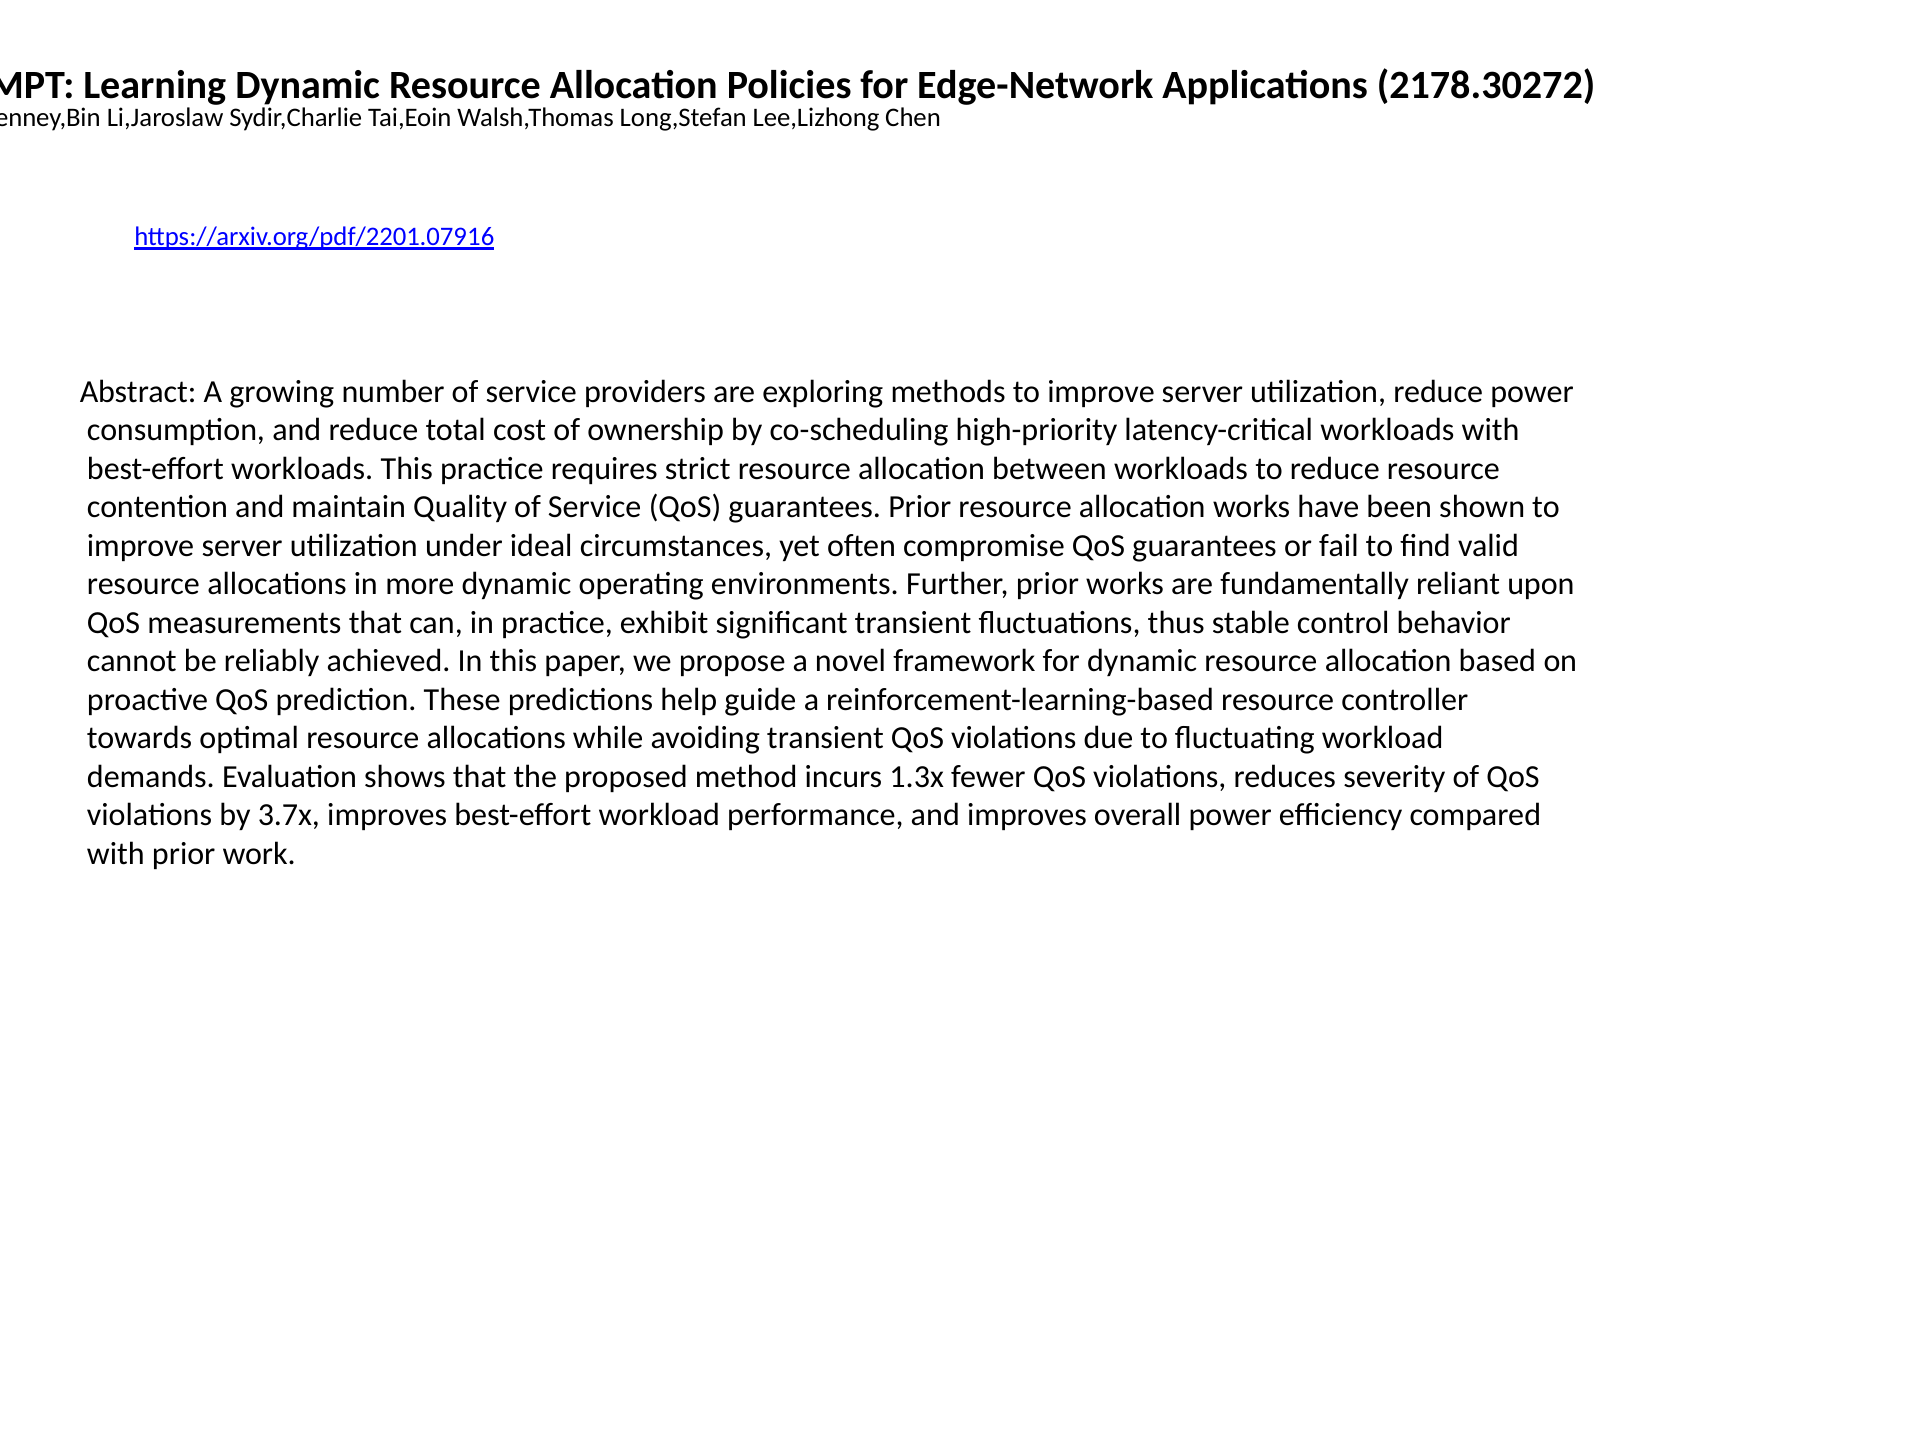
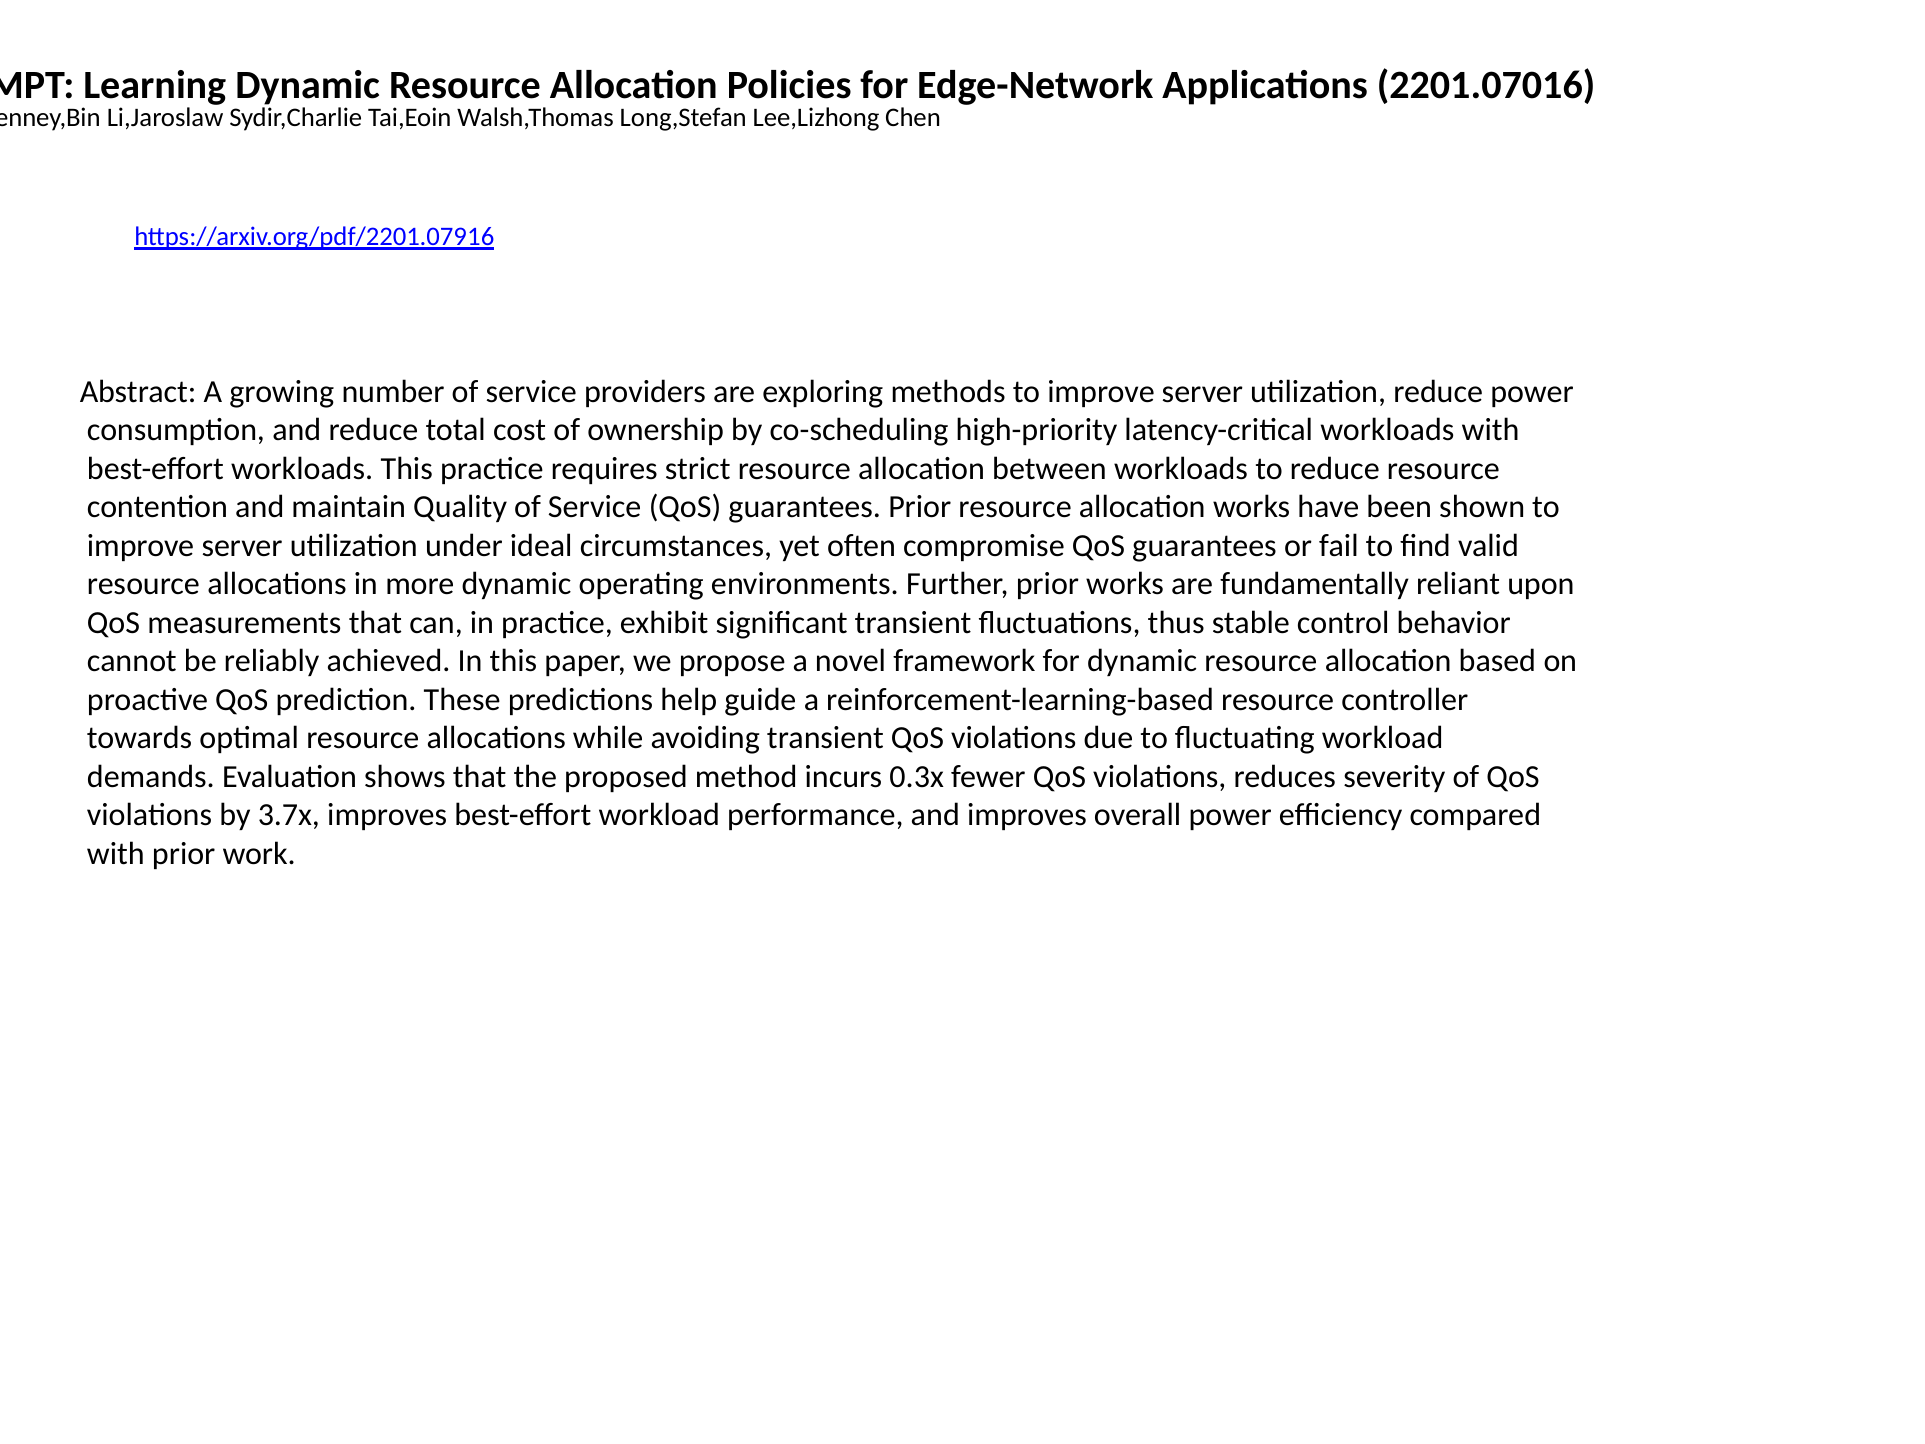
2178.30272: 2178.30272 -> 2201.07016
1.3x: 1.3x -> 0.3x
